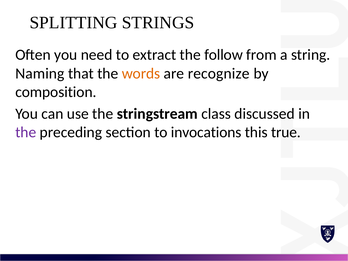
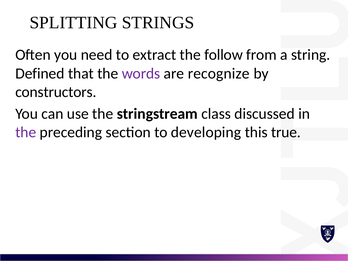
Naming: Naming -> Defined
words colour: orange -> purple
composition: composition -> constructors
invocations: invocations -> developing
